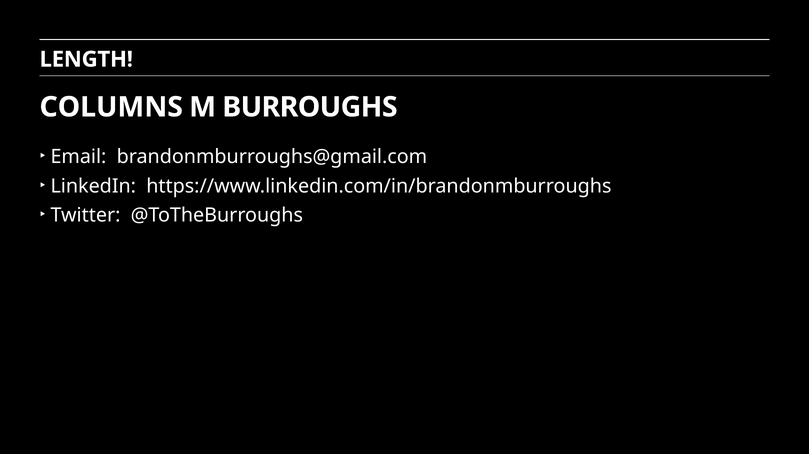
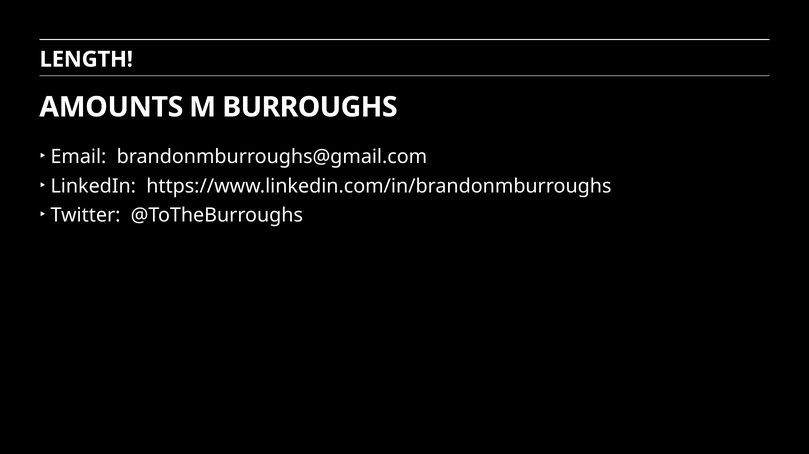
COLUMNS: COLUMNS -> AMOUNTS
